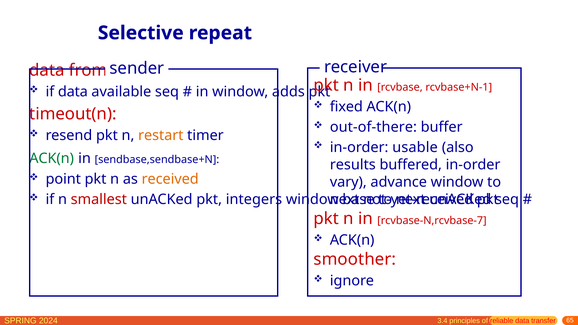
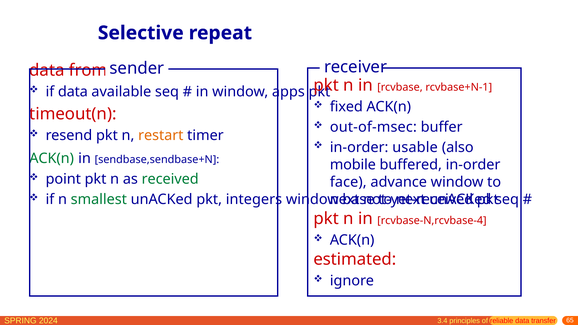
adds: adds -> apps
out-of-there: out-of-there -> out-of-msec
results: results -> mobile
received colour: orange -> green
vary: vary -> face
smallest colour: red -> green
rcvbase-N,rcvbase-7: rcvbase-N,rcvbase-7 -> rcvbase-N,rcvbase-4
smoother: smoother -> estimated
